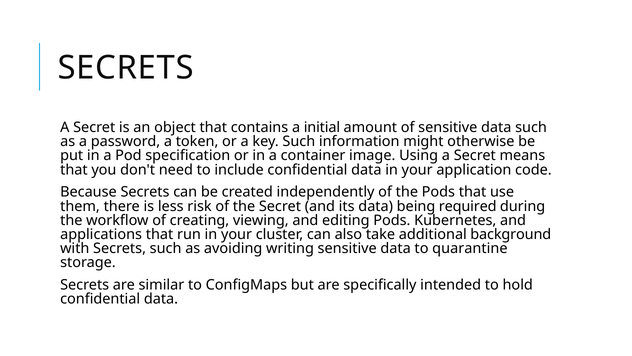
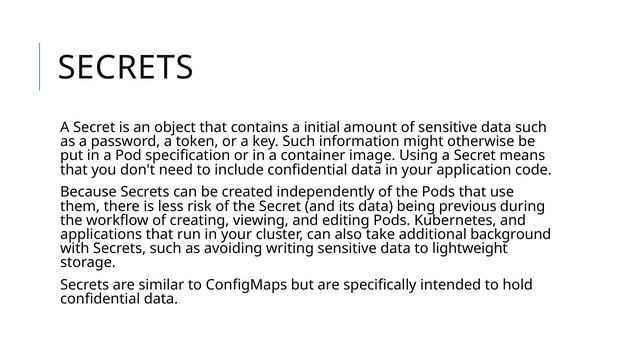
required: required -> previous
quarantine: quarantine -> lightweight
